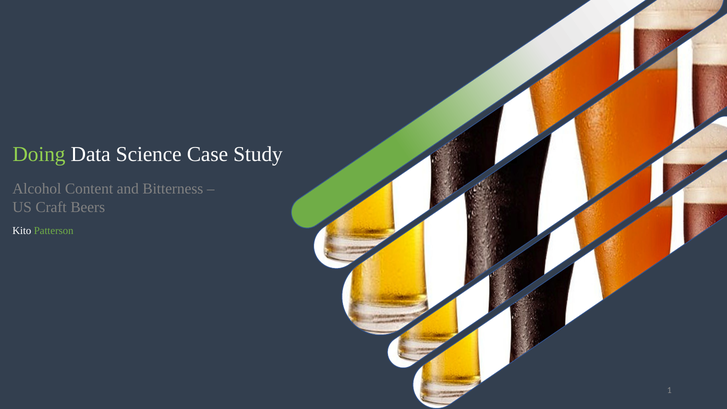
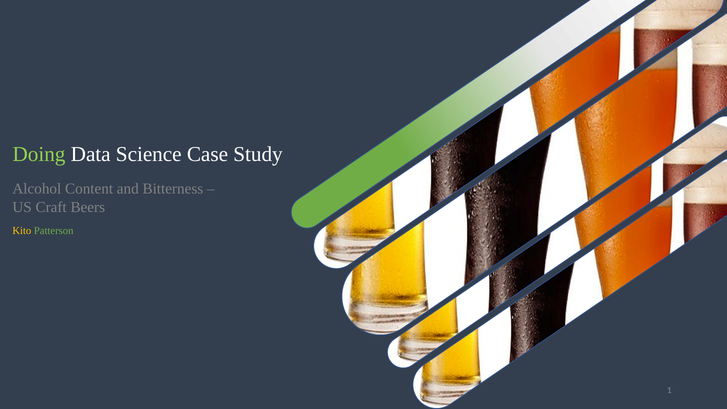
Kito colour: white -> yellow
